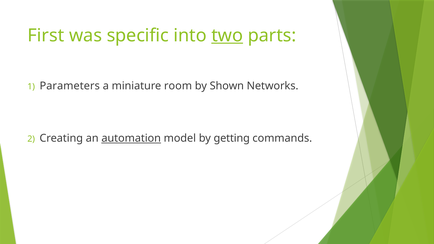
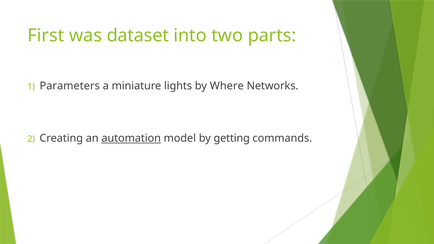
specific: specific -> dataset
two underline: present -> none
room: room -> lights
Shown: Shown -> Where
